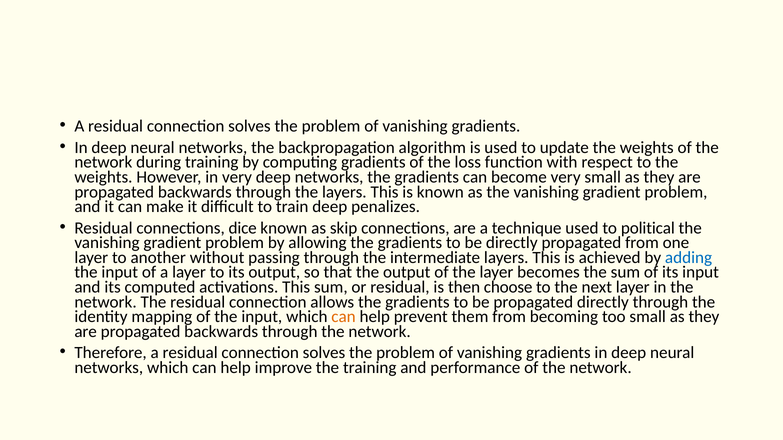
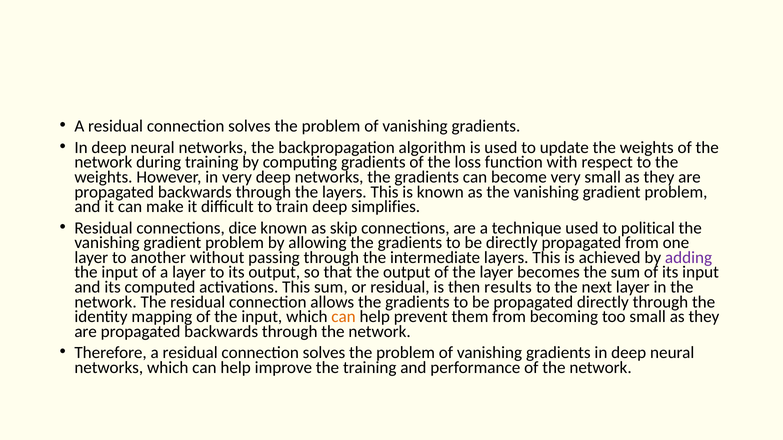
penalizes: penalizes -> simplifies
adding colour: blue -> purple
choose: choose -> results
